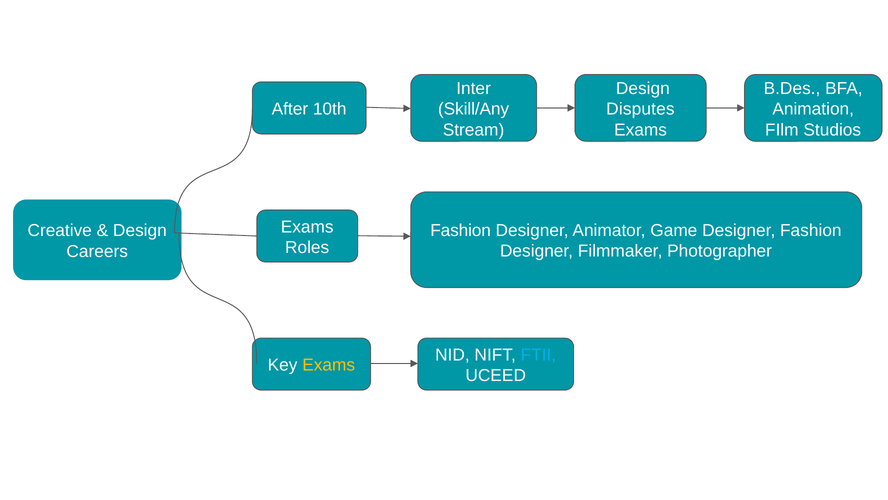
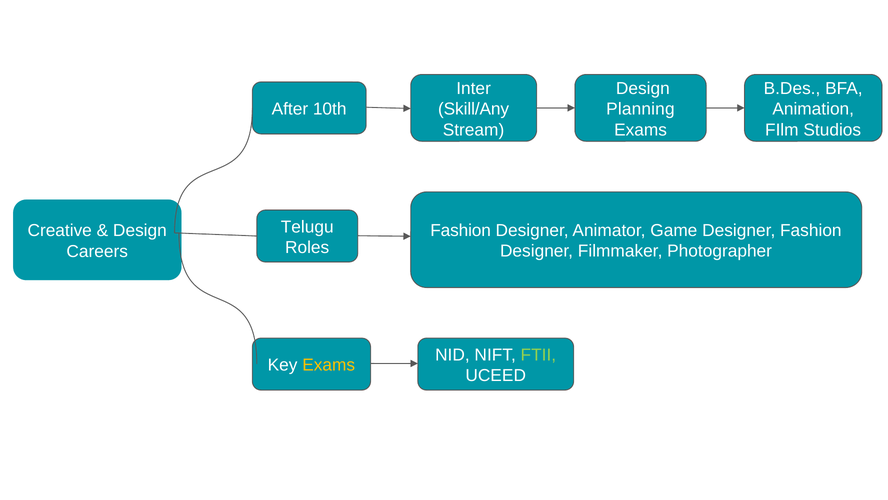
Disputes: Disputes -> Planning
Exams at (307, 227): Exams -> Telugu
FTII colour: light blue -> light green
